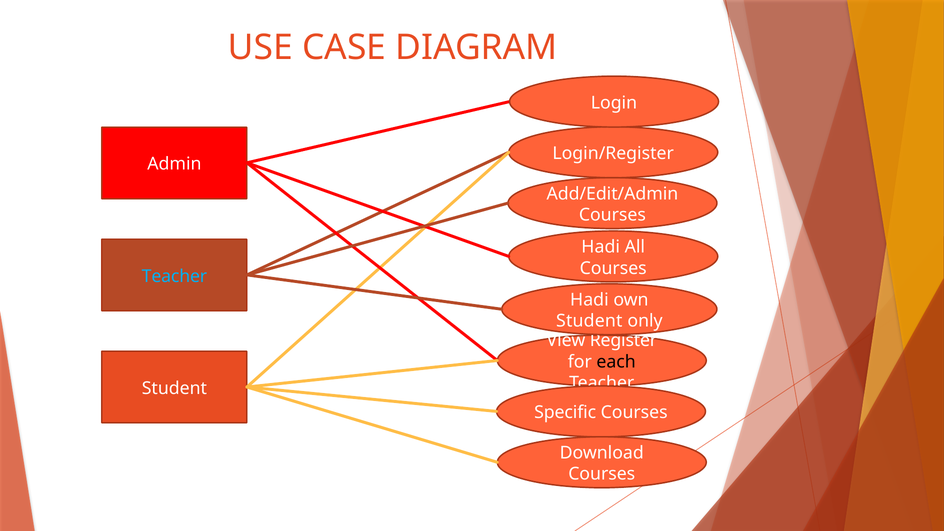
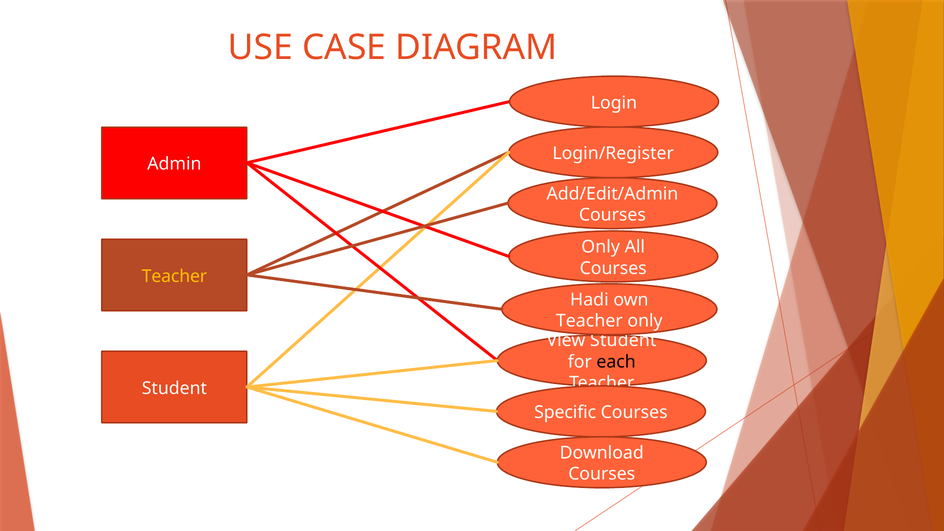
Hadi at (601, 247): Hadi -> Only
Teacher at (174, 276) colour: light blue -> yellow
Student at (589, 321): Student -> Teacher
View Register: Register -> Student
